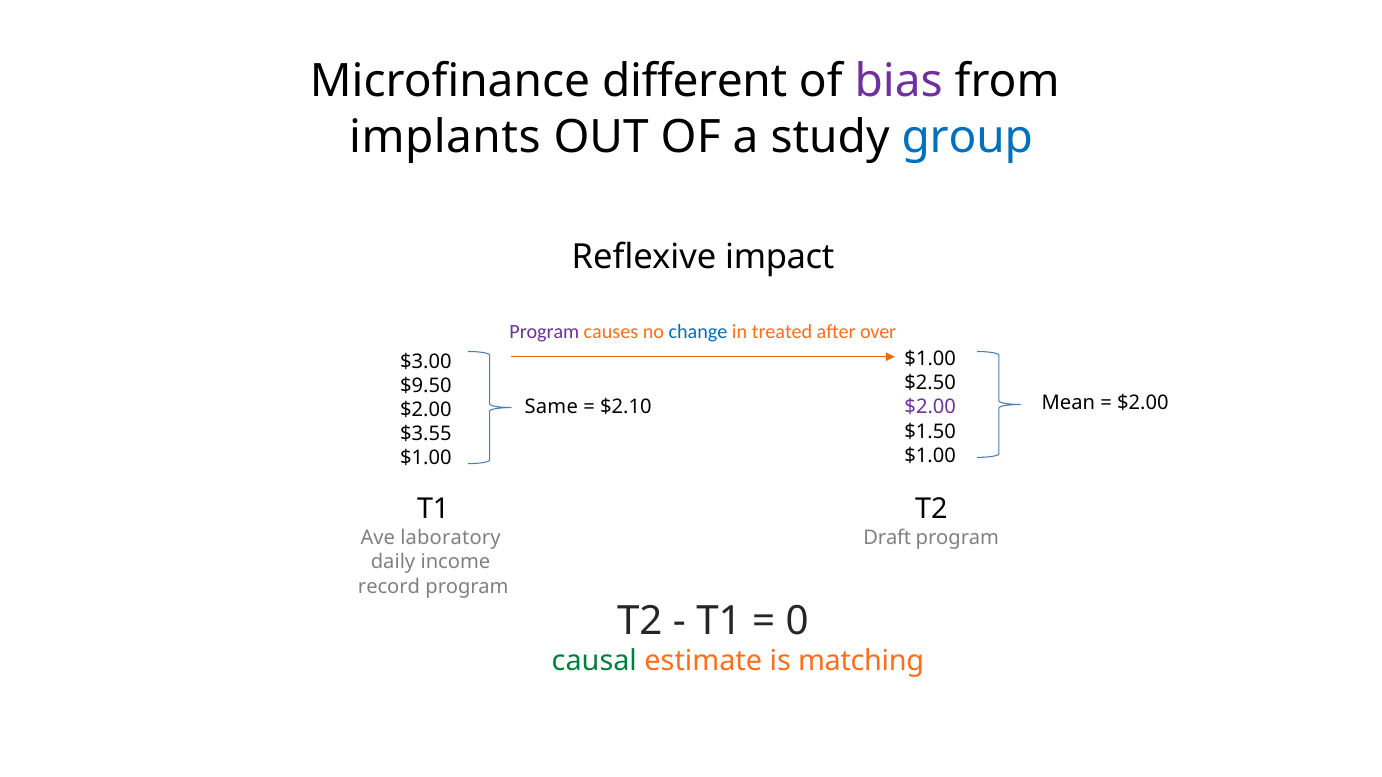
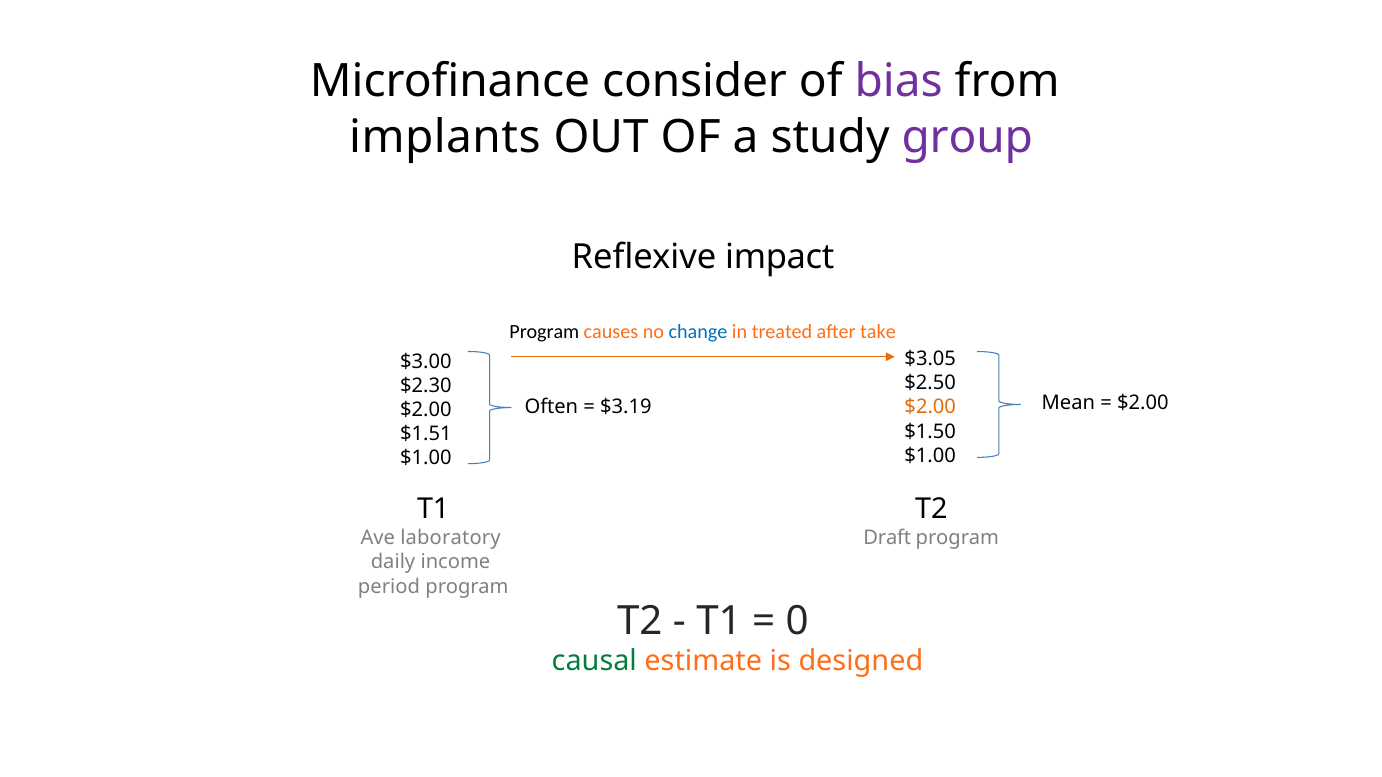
different: different -> consider
group colour: blue -> purple
Program at (544, 332) colour: purple -> black
over: over -> take
$1.00 at (930, 359): $1.00 -> $3.05
$9.50: $9.50 -> $2.30
Same: Same -> Often
$2.10: $2.10 -> $3.19
$2.00 at (930, 407) colour: purple -> orange
$3.55: $3.55 -> $1.51
record: record -> period
matching: matching -> designed
